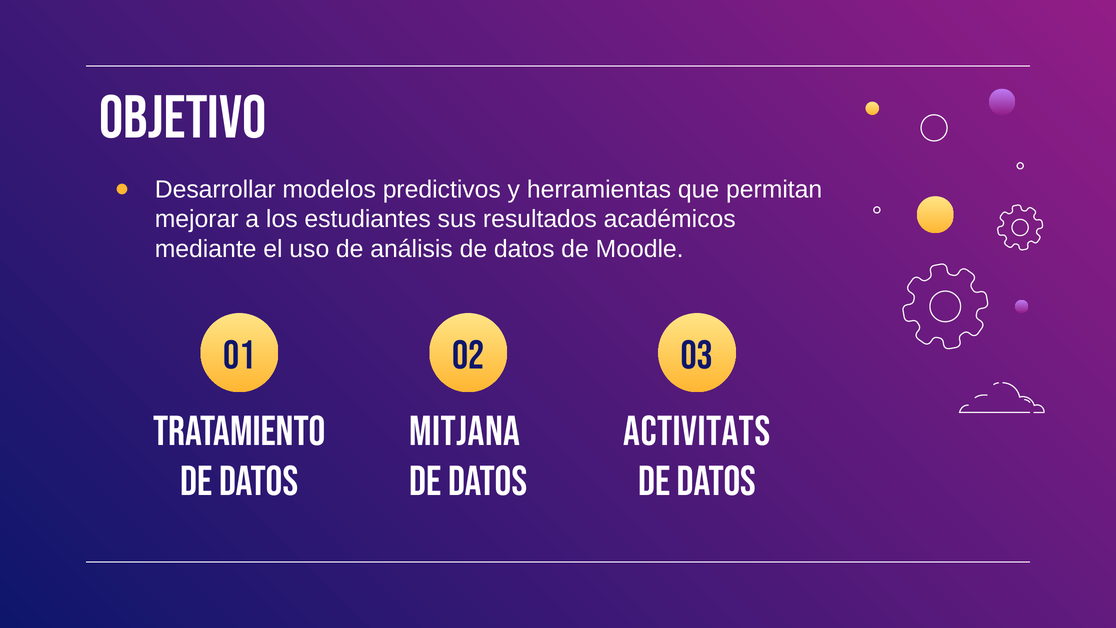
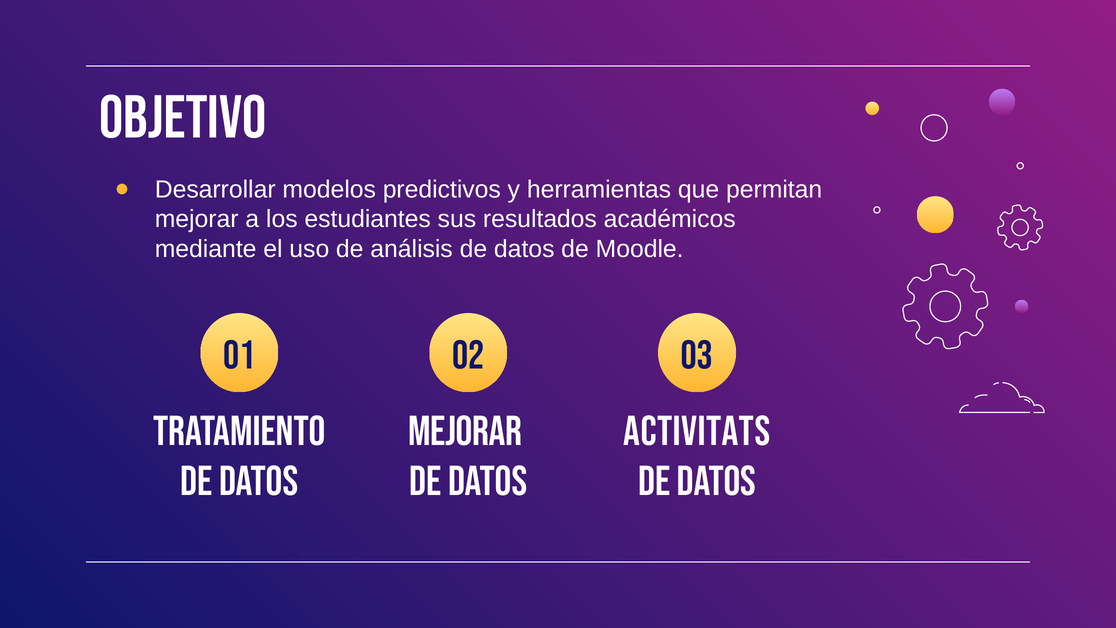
MITJANA at (465, 431): MITJANA -> MEJORAR
